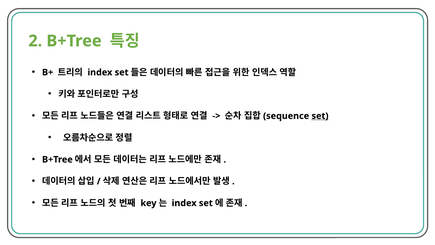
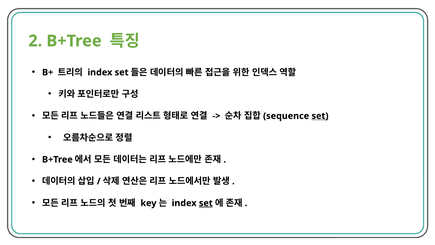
set at (206, 203) underline: none -> present
